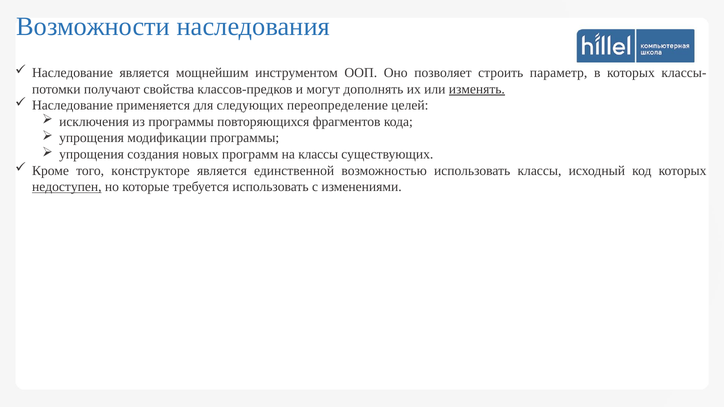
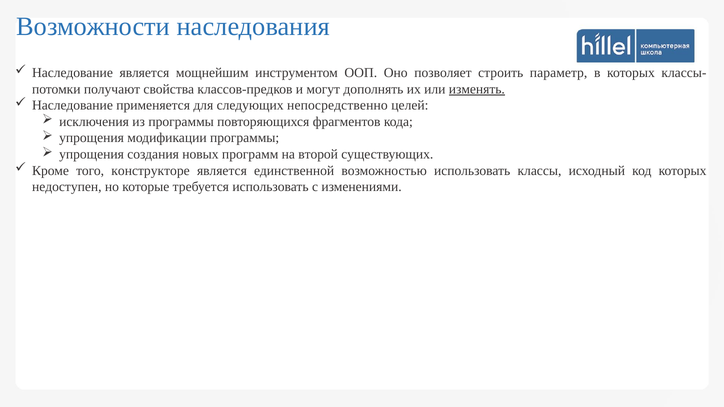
переопределение: переопределение -> непосредственно
на классы: классы -> второй
недоступен underline: present -> none
